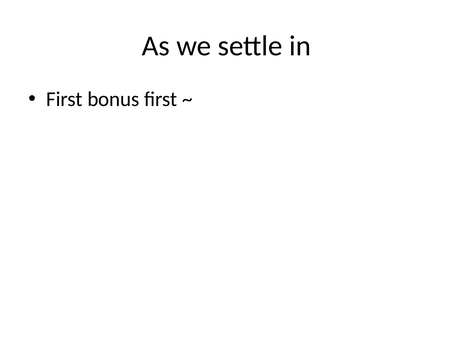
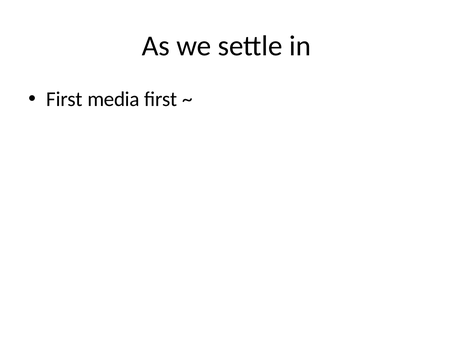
bonus: bonus -> media
